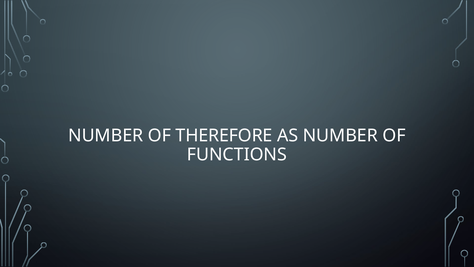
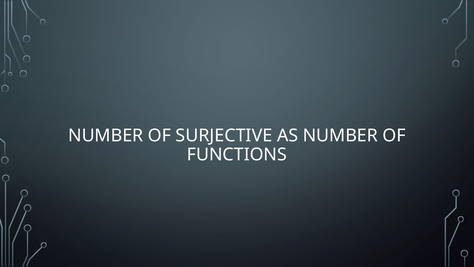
THEREFORE: THEREFORE -> SURJECTIVE
